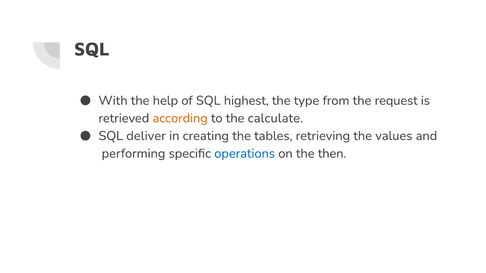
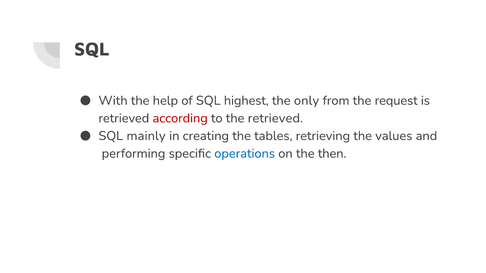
type: type -> only
according colour: orange -> red
the calculate: calculate -> retrieved
deliver: deliver -> mainly
